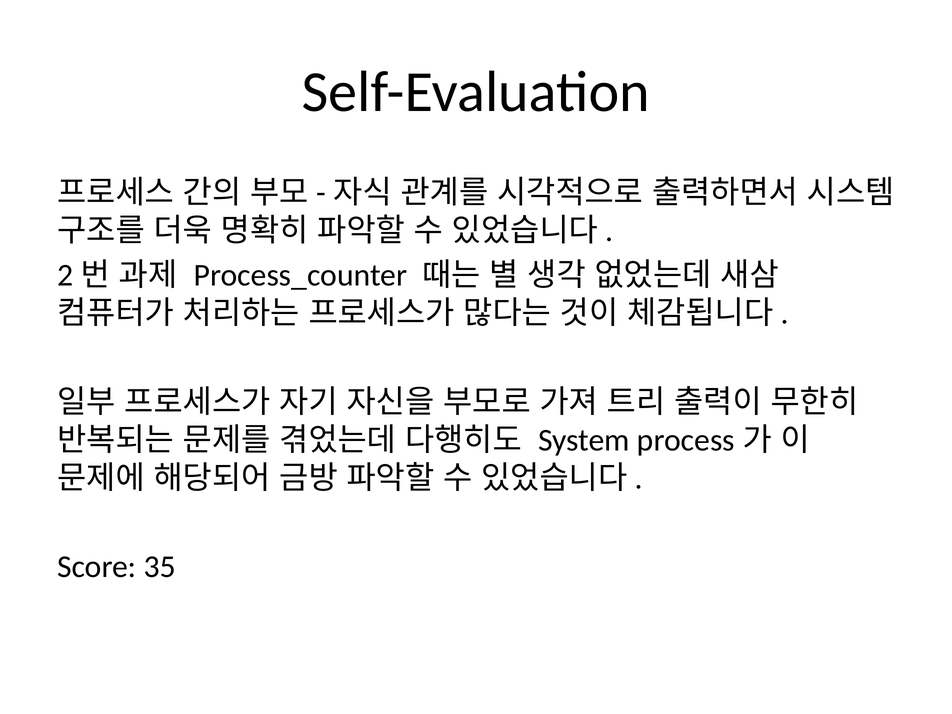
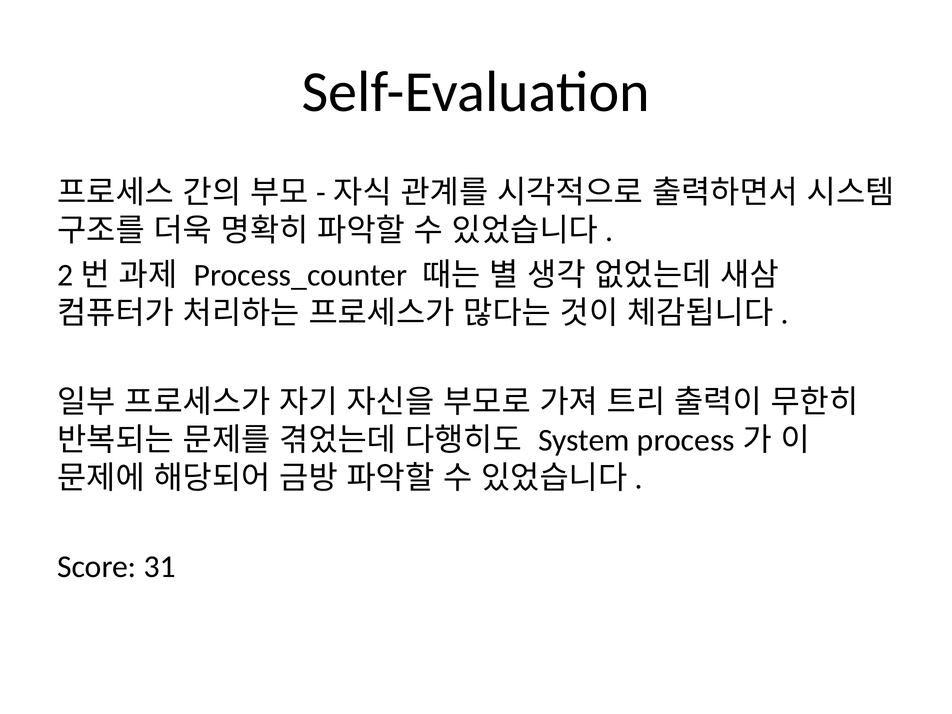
35: 35 -> 31
